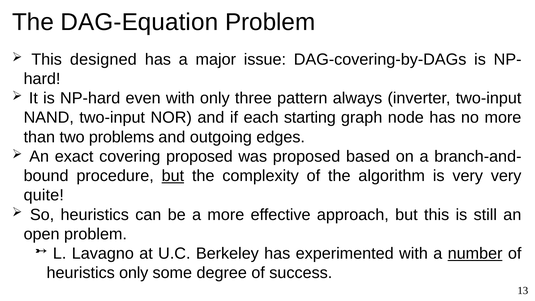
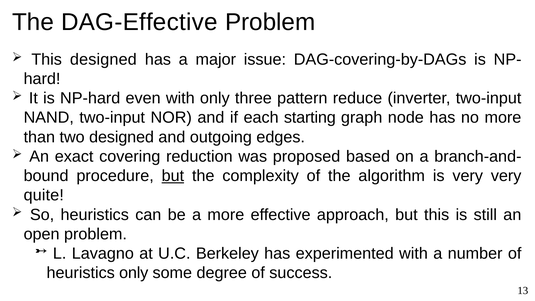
DAG-Equation: DAG-Equation -> DAG-Effective
always: always -> reduce
two problems: problems -> designed
covering proposed: proposed -> reduction
number underline: present -> none
